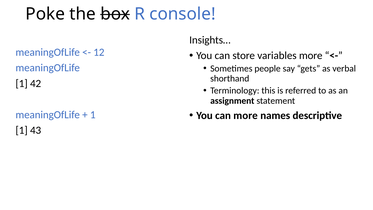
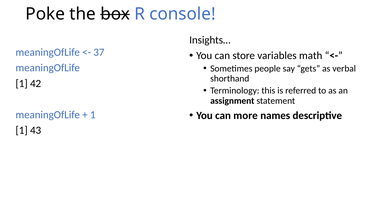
12: 12 -> 37
variables more: more -> math
